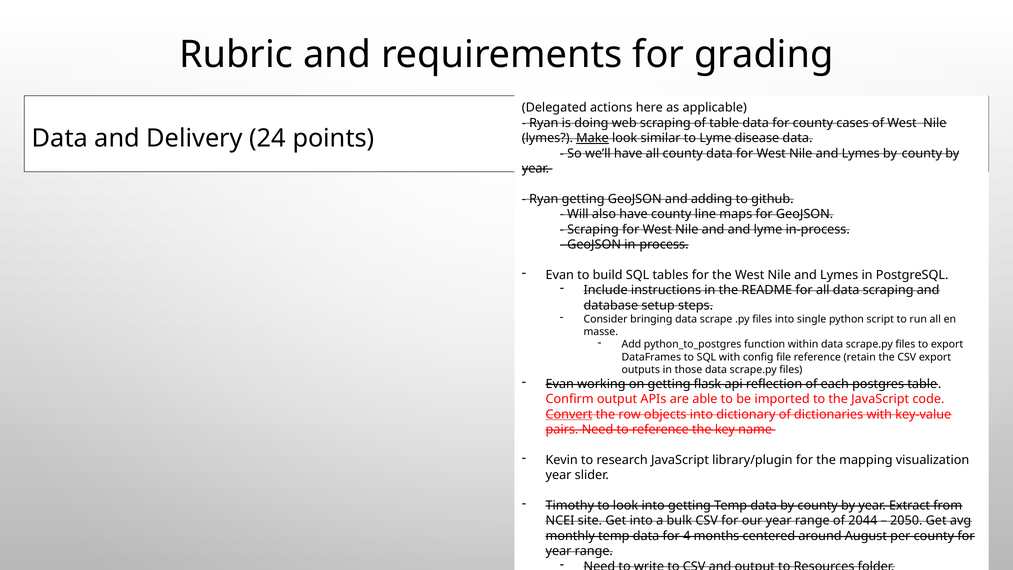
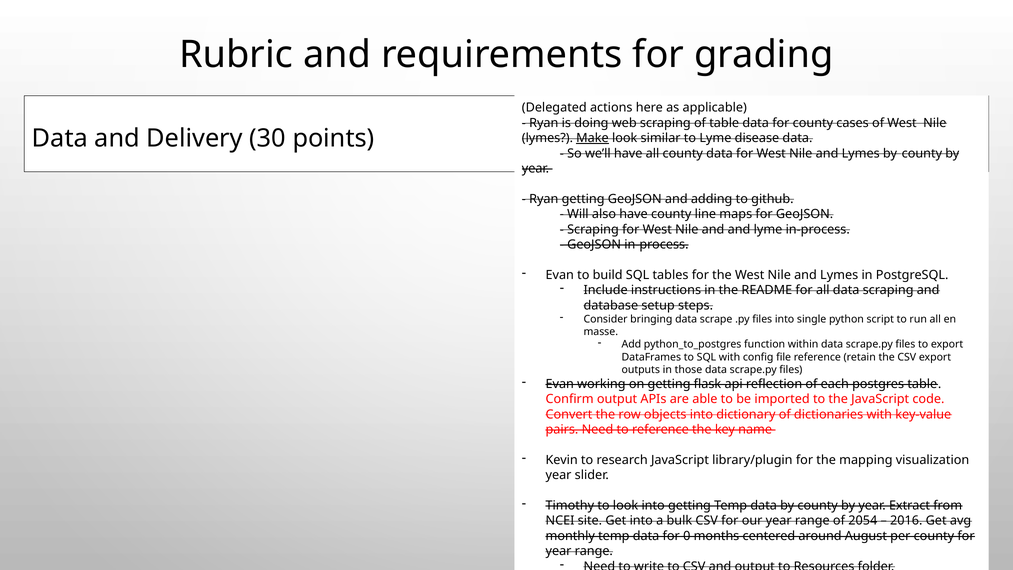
24: 24 -> 30
Convert underline: present -> none
2044: 2044 -> 2054
2050: 2050 -> 2016
4: 4 -> 0
